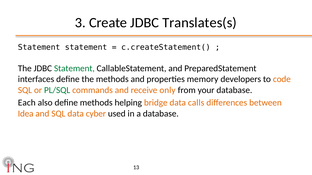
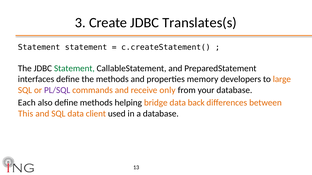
code: code -> large
PL/SQL colour: green -> purple
calls: calls -> back
Idea: Idea -> This
cyber: cyber -> client
